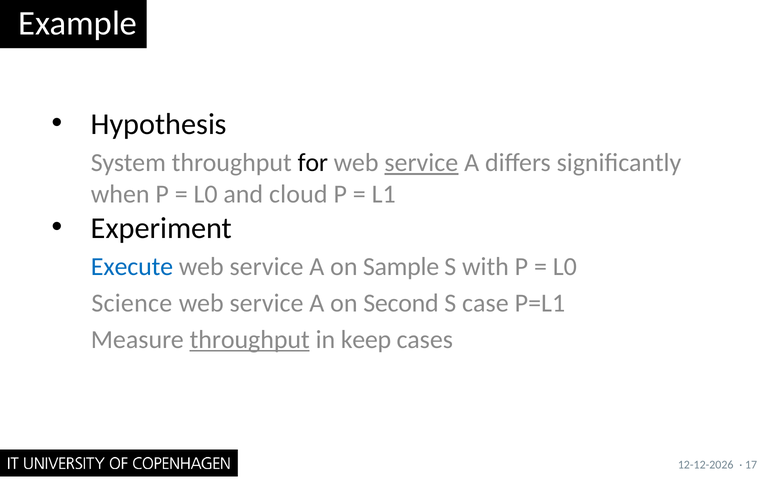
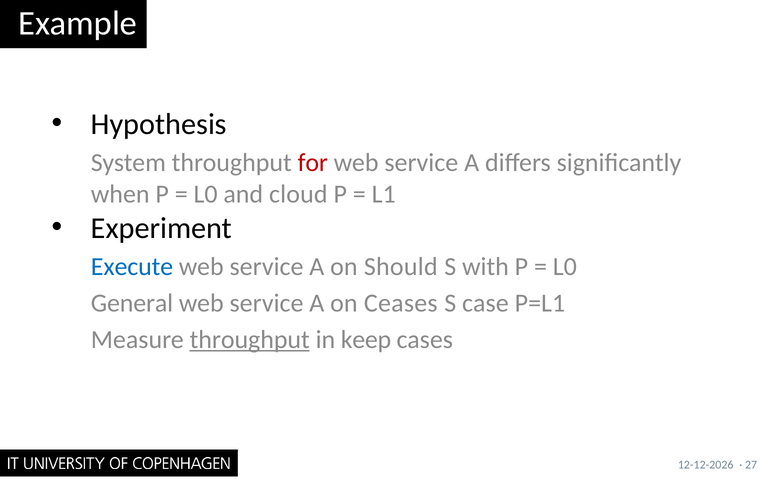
for colour: black -> red
service at (421, 163) underline: present -> none
Sample: Sample -> Should
Science: Science -> General
Second: Second -> Ceases
17: 17 -> 27
